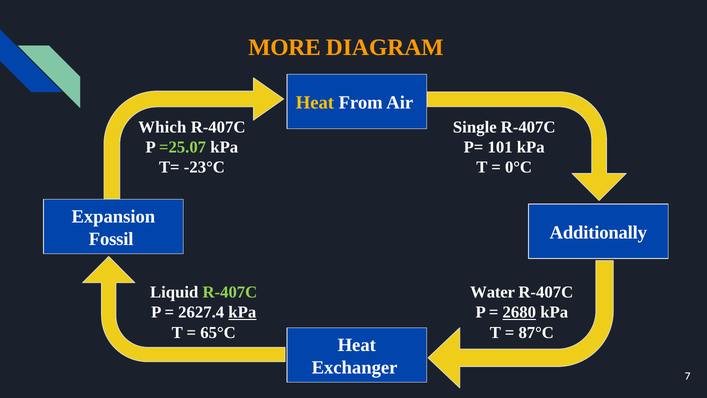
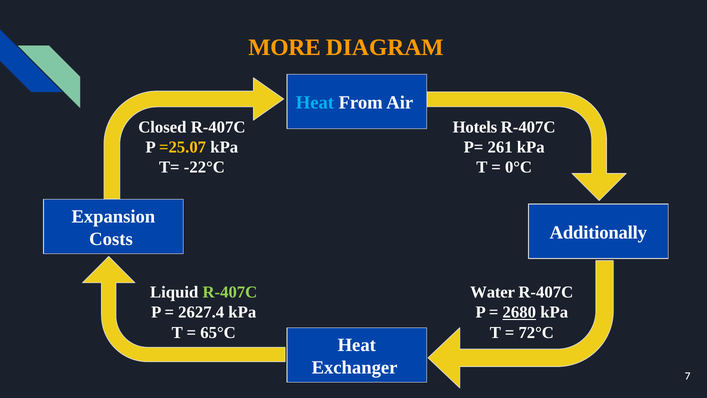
Heat at (315, 103) colour: yellow -> light blue
Which: Which -> Closed
Single: Single -> Hotels
=25.07 colour: light green -> yellow
101: 101 -> 261
-23°C: -23°C -> -22°C
Fossil: Fossil -> Costs
kPa at (242, 312) underline: present -> none
87°C: 87°C -> 72°C
